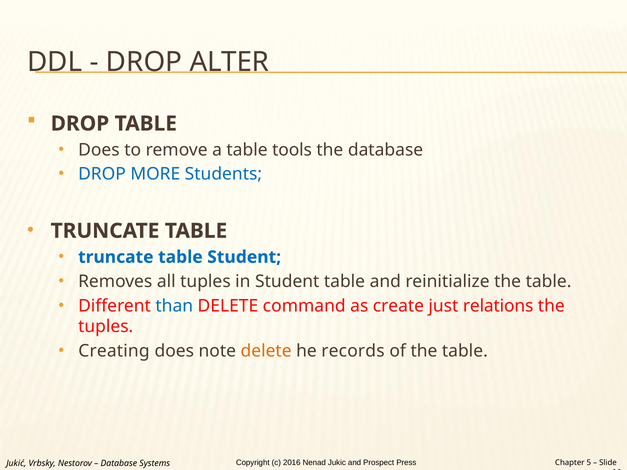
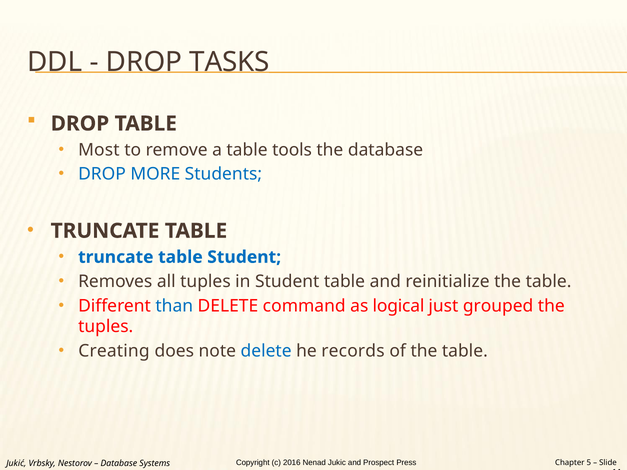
ALTER: ALTER -> TASKS
Does at (99, 150): Does -> Most
create: create -> logical
relations: relations -> grouped
delete at (266, 351) colour: orange -> blue
